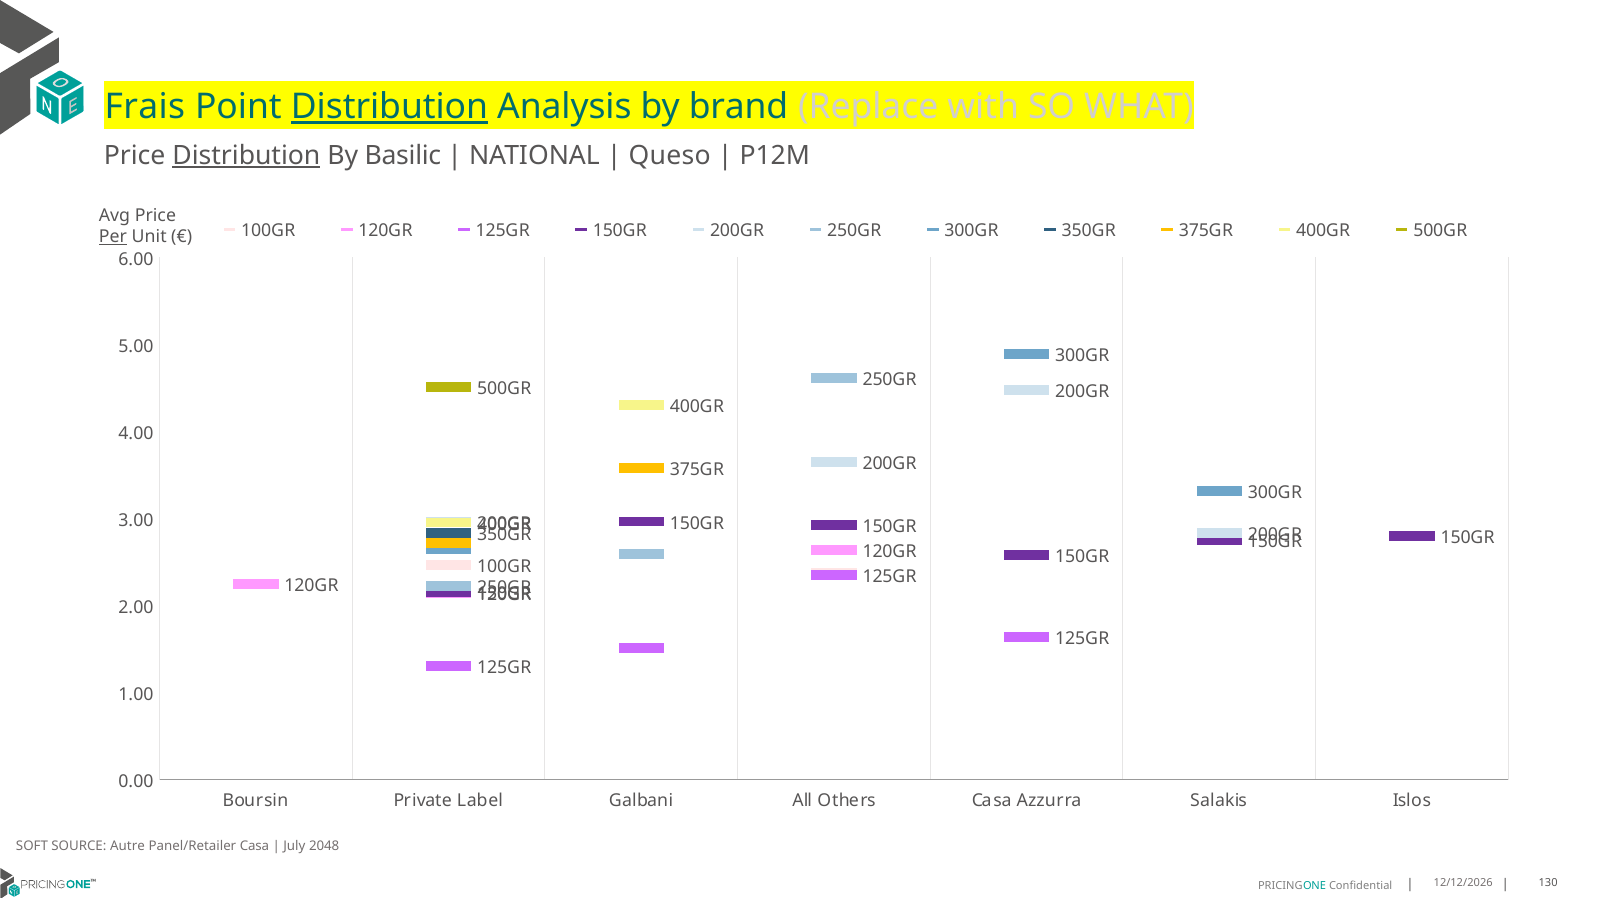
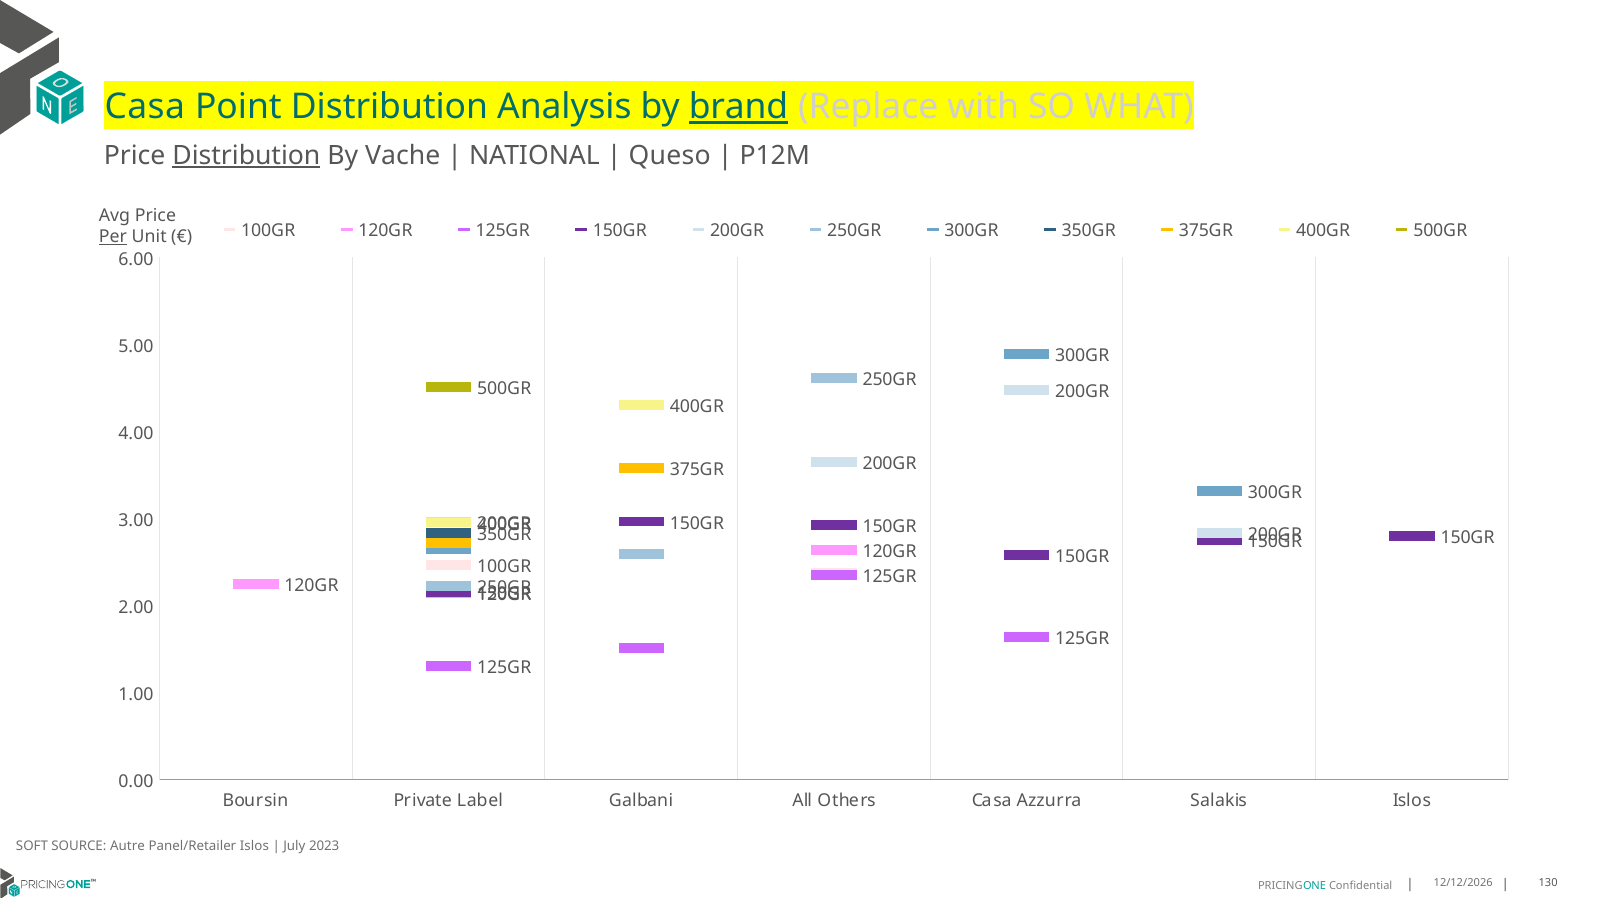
Frais at (145, 107): Frais -> Casa
Distribution at (389, 107) underline: present -> none
brand underline: none -> present
Basilic: Basilic -> Vache
Panel/Retailer Casa: Casa -> Islos
2048: 2048 -> 2023
